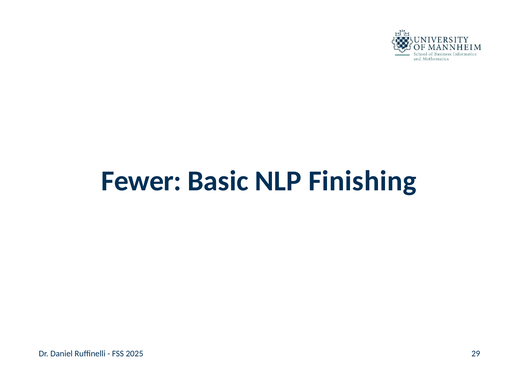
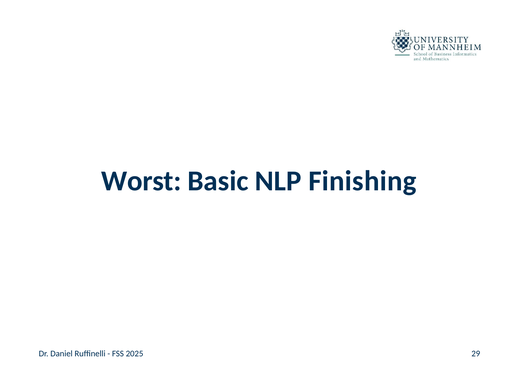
Fewer: Fewer -> Worst
